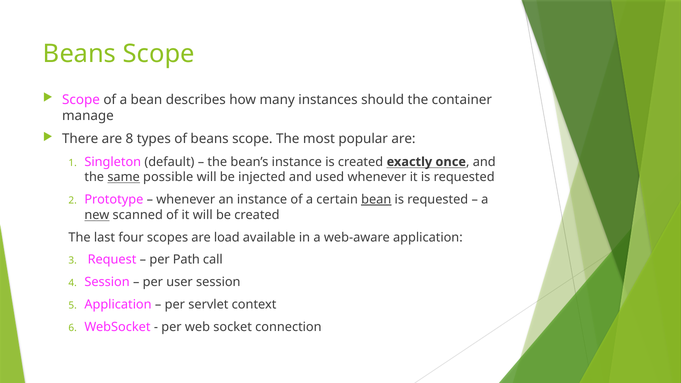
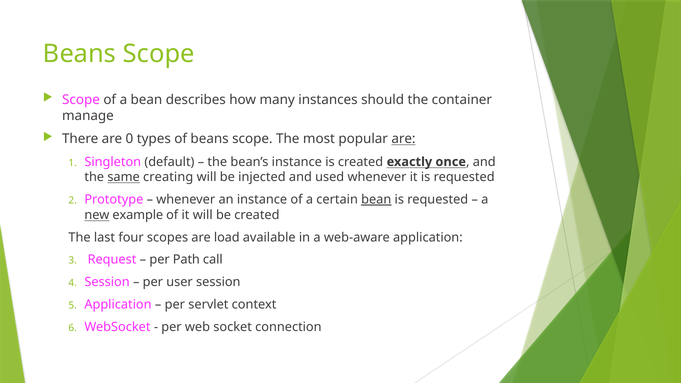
8: 8 -> 0
are at (403, 139) underline: none -> present
possible: possible -> creating
scanned: scanned -> example
